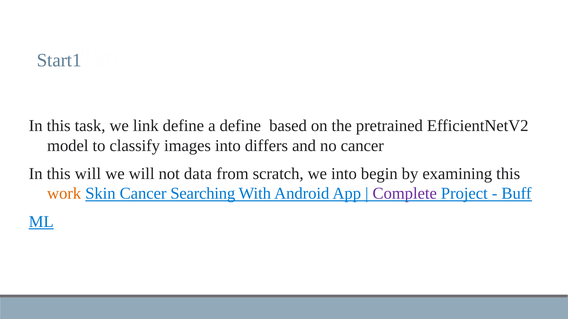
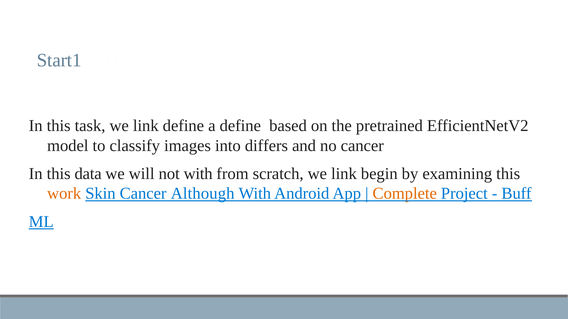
this will: will -> data
not data: data -> with
scratch we into: into -> link
Searching: Searching -> Although
Complete colour: purple -> orange
